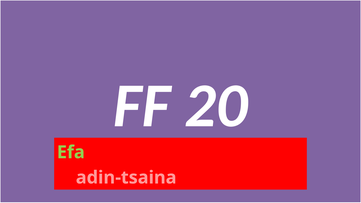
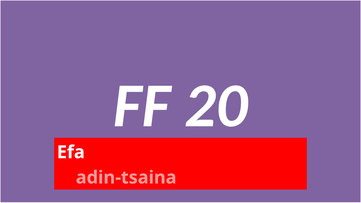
Efa colour: light green -> white
